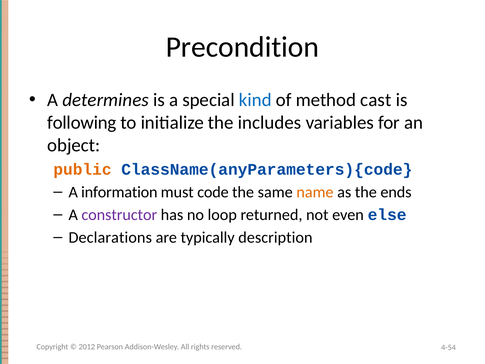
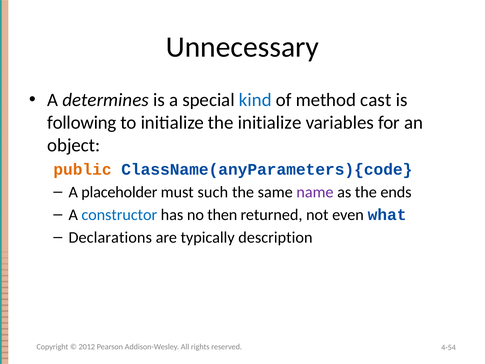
Precondition: Precondition -> Unnecessary
the includes: includes -> initialize
information: information -> placeholder
code: code -> such
name colour: orange -> purple
constructor colour: purple -> blue
loop: loop -> then
else: else -> what
